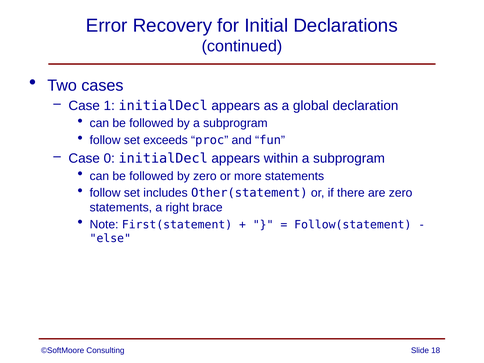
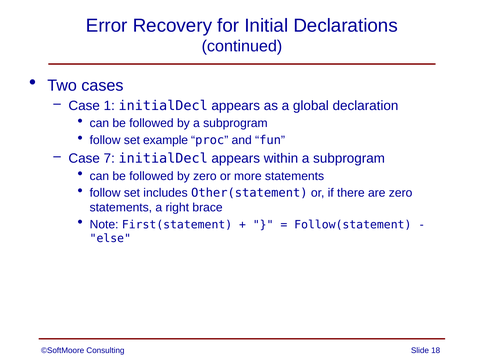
exceeds: exceeds -> example
0: 0 -> 7
